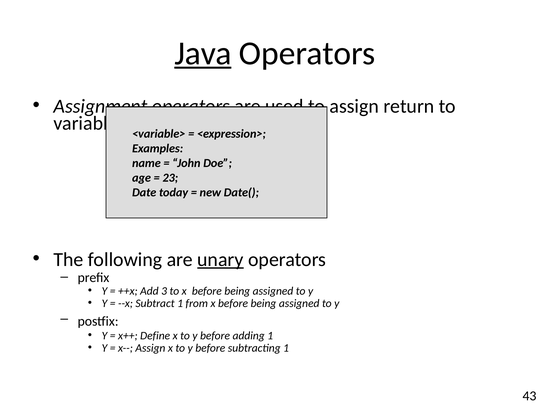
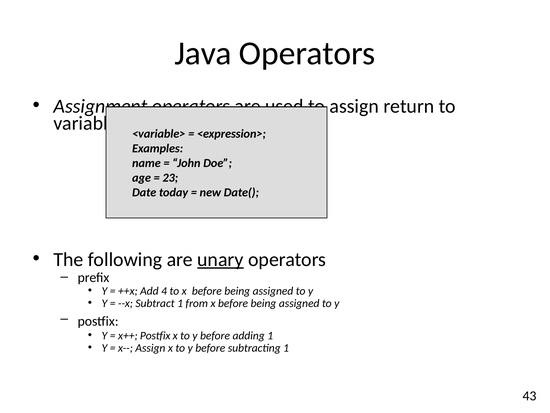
Java underline: present -> none
3: 3 -> 4
x++ Define: Define -> Postfix
